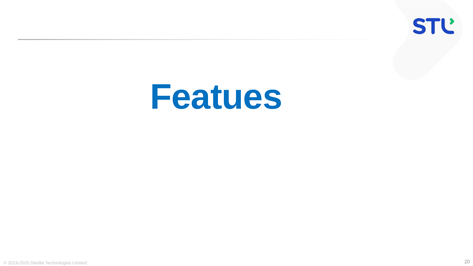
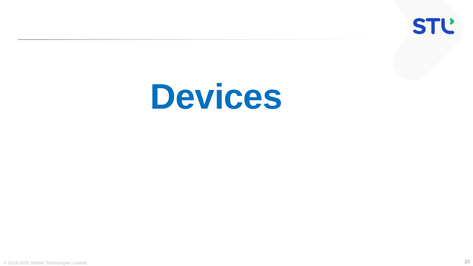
Featues: Featues -> Devices
